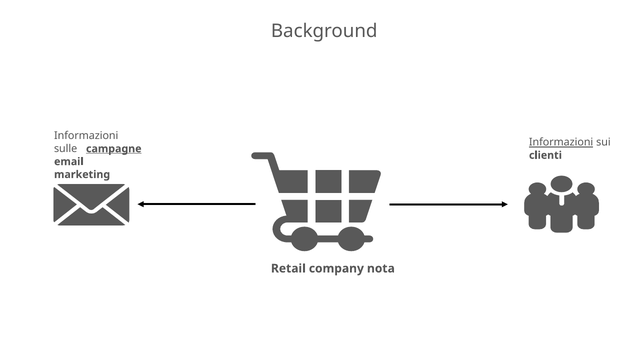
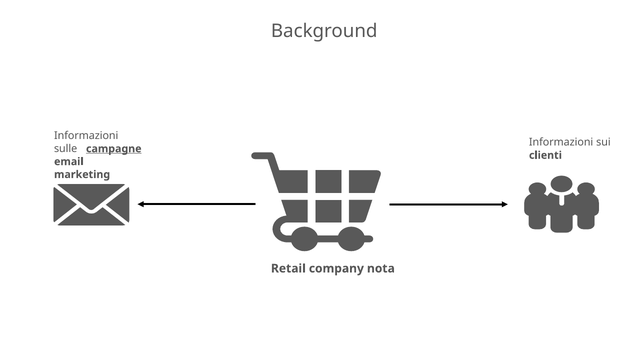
Informazioni at (561, 142) underline: present -> none
